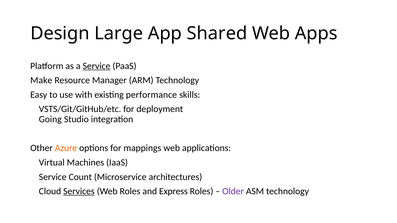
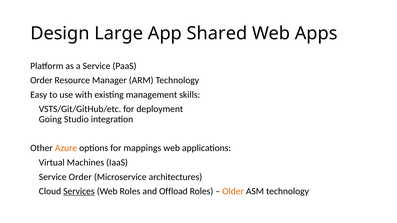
Service at (97, 66) underline: present -> none
Make at (41, 80): Make -> Order
performance: performance -> management
Service Count: Count -> Order
Express: Express -> Offload
Older colour: purple -> orange
